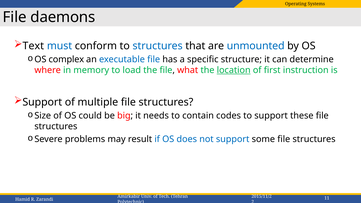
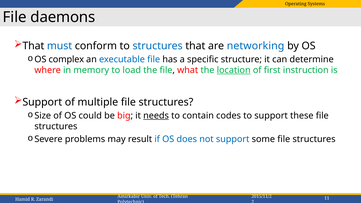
Text at (33, 46): Text -> That
unmounted: unmounted -> networking
needs underline: none -> present
